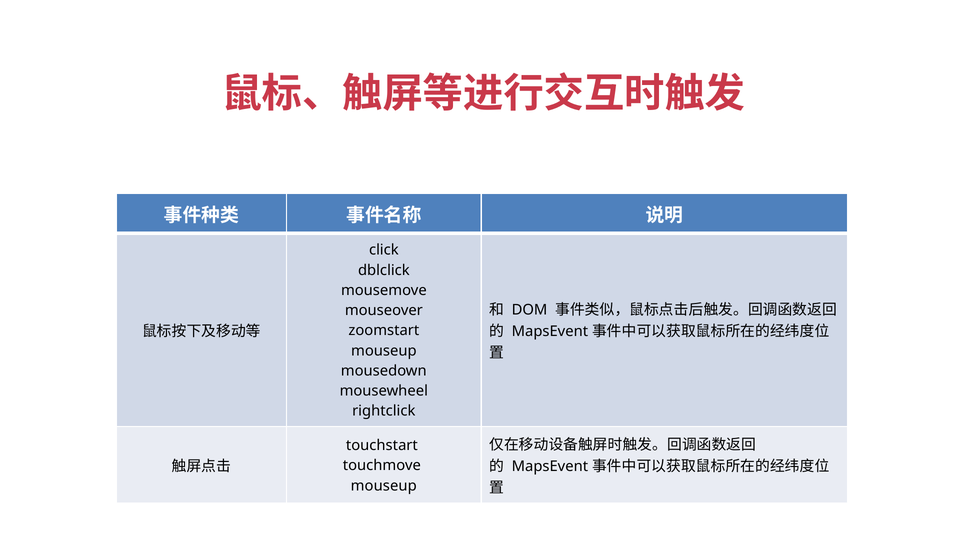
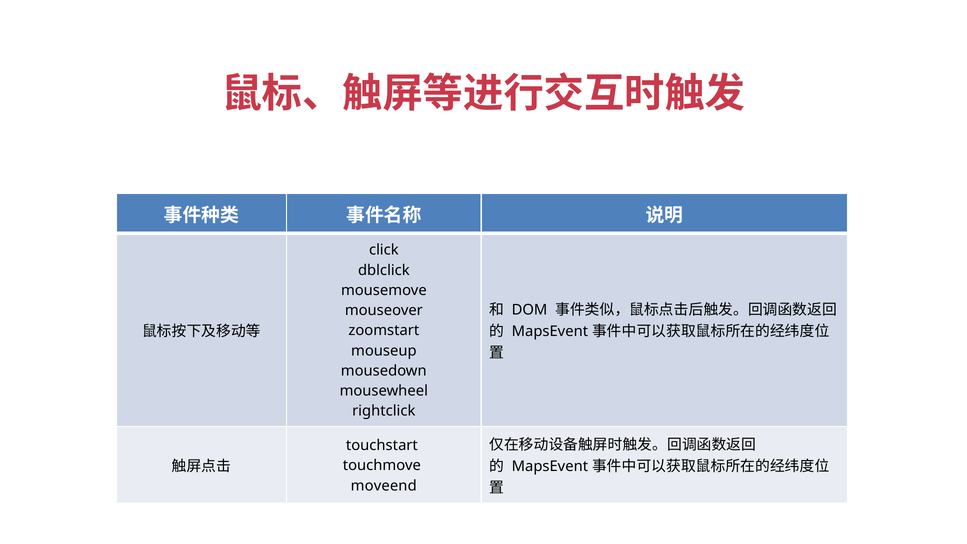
mouseup at (384, 486): mouseup -> moveend
